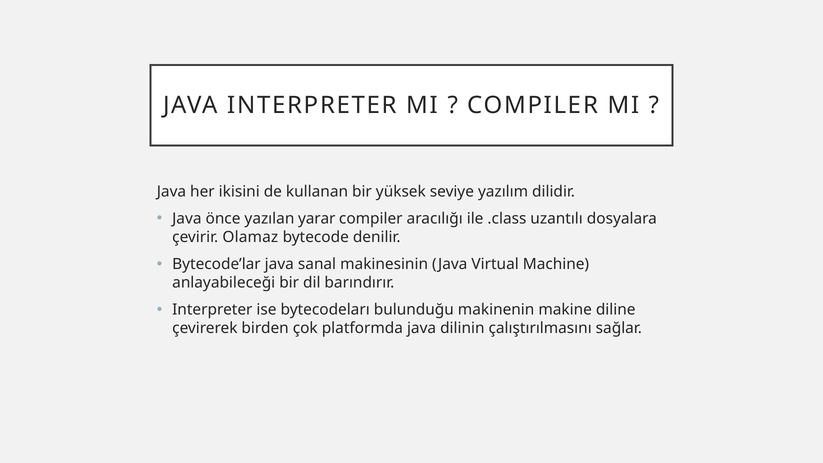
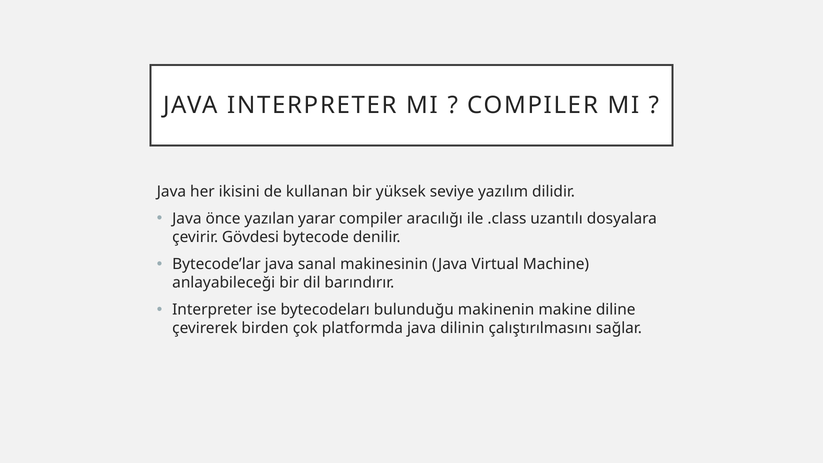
Olamaz: Olamaz -> Gövdesi
